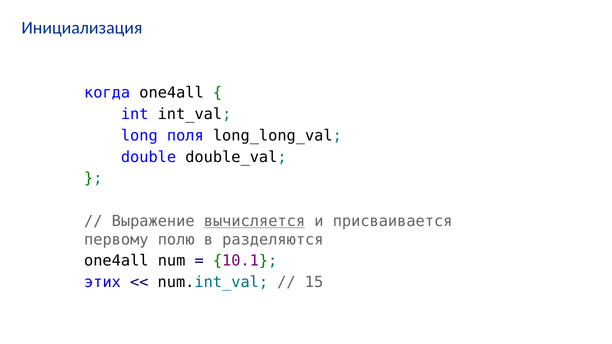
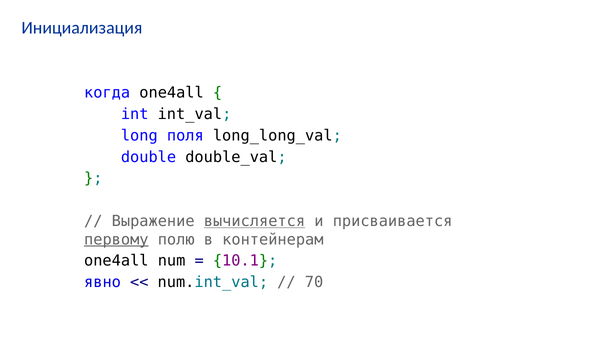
первому underline: none -> present
разделяются: разделяются -> контейнерам
этих: этих -> явно
15: 15 -> 70
